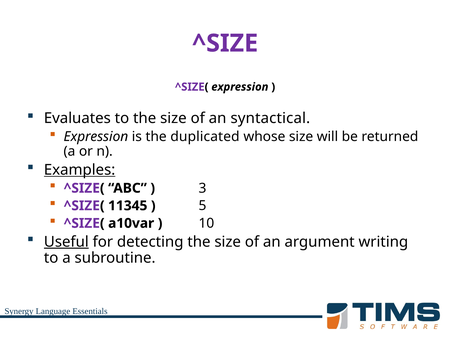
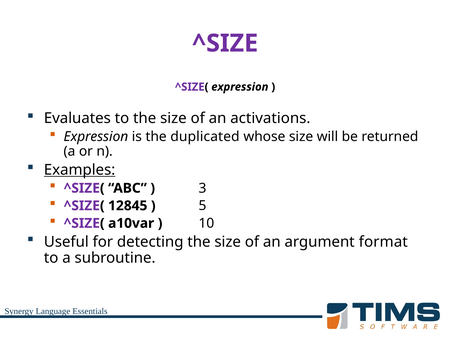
syntactical: syntactical -> activations
11345: 11345 -> 12845
Useful underline: present -> none
writing: writing -> format
